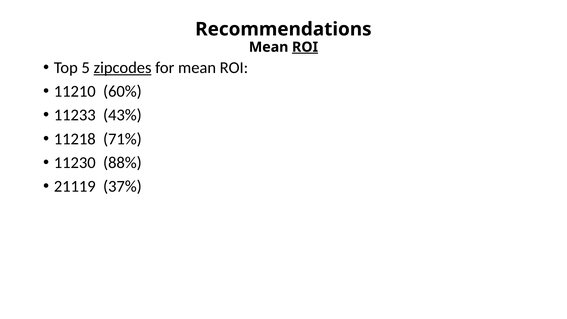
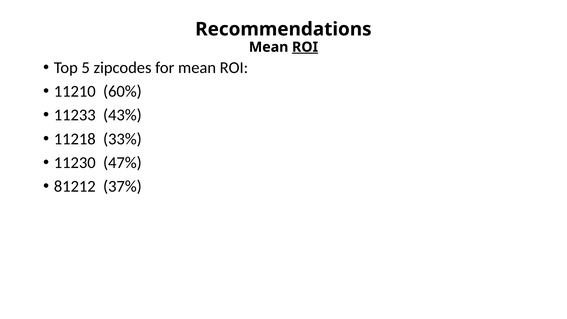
zipcodes underline: present -> none
71%: 71% -> 33%
88%: 88% -> 47%
21119: 21119 -> 81212
